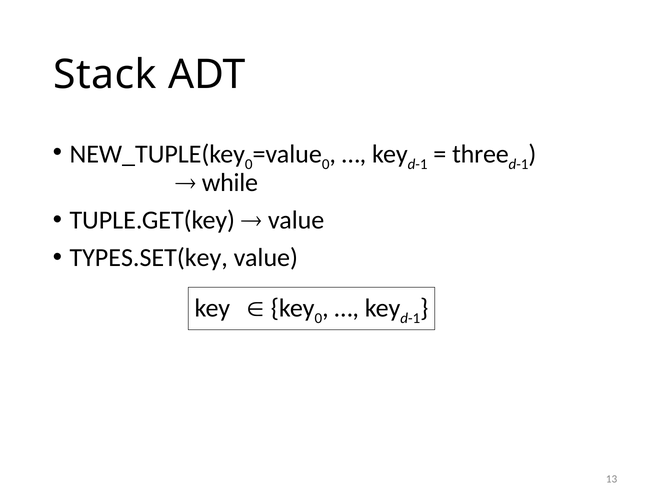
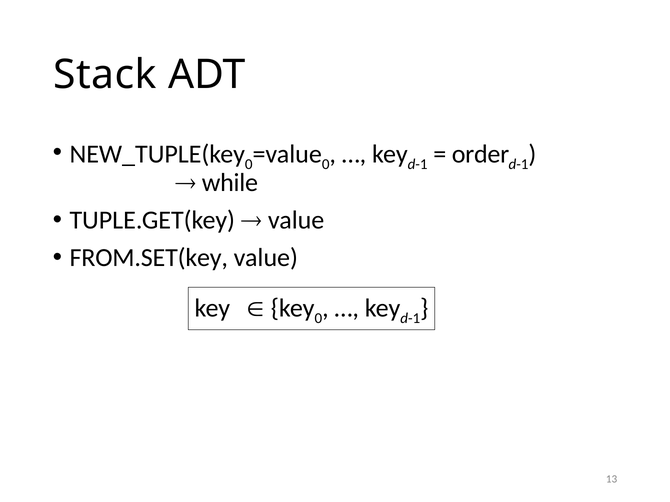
three: three -> order
TYPES.SET(key: TYPES.SET(key -> FROM.SET(key
